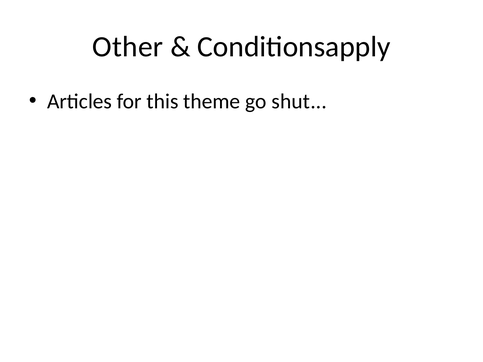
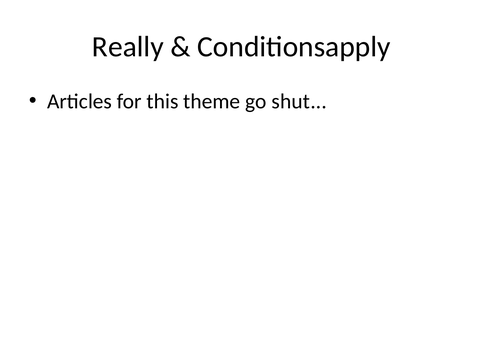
Other: Other -> Really
